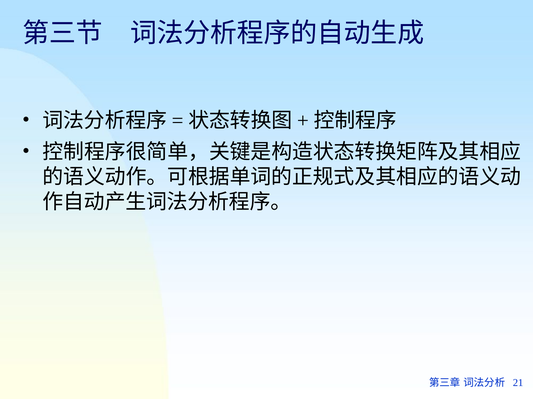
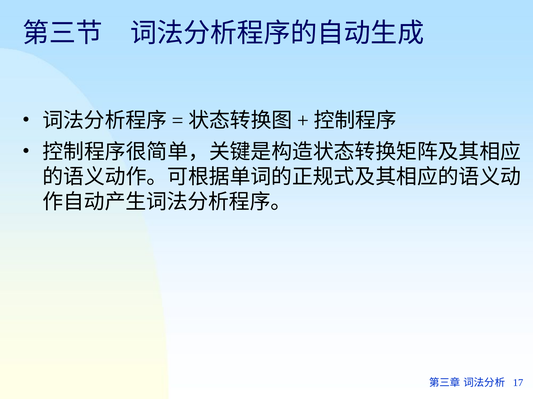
21: 21 -> 17
